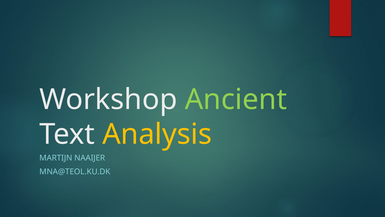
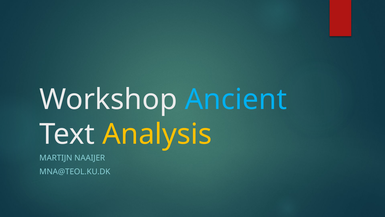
Ancient colour: light green -> light blue
